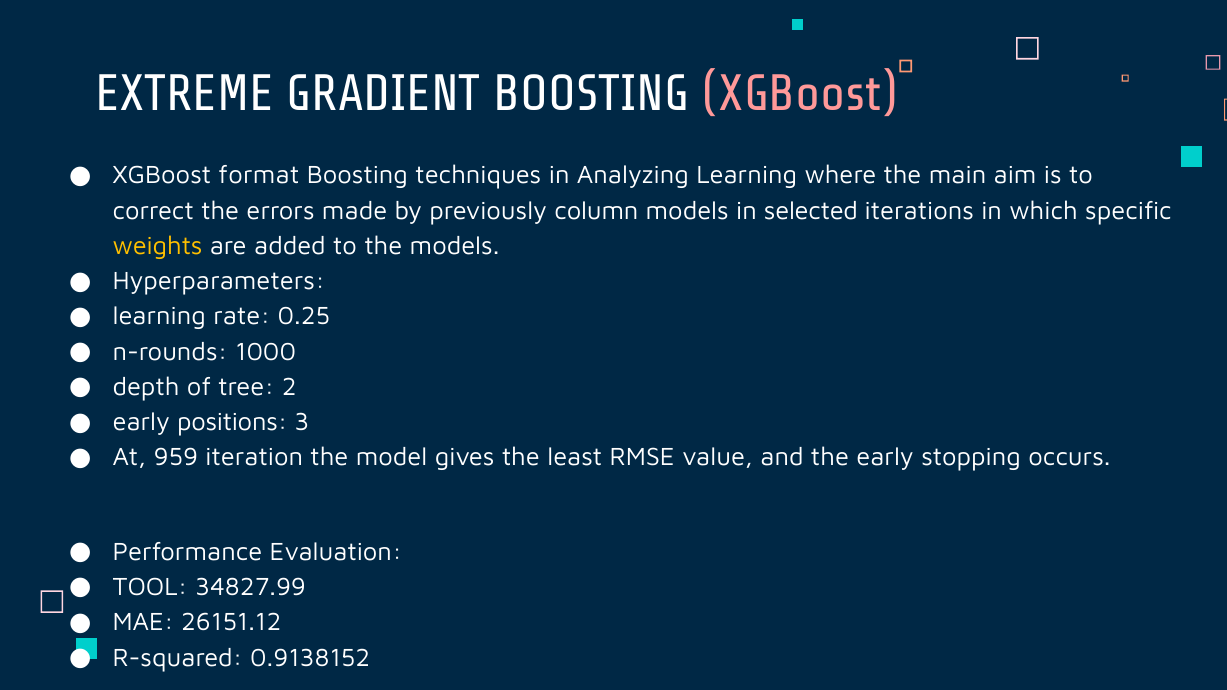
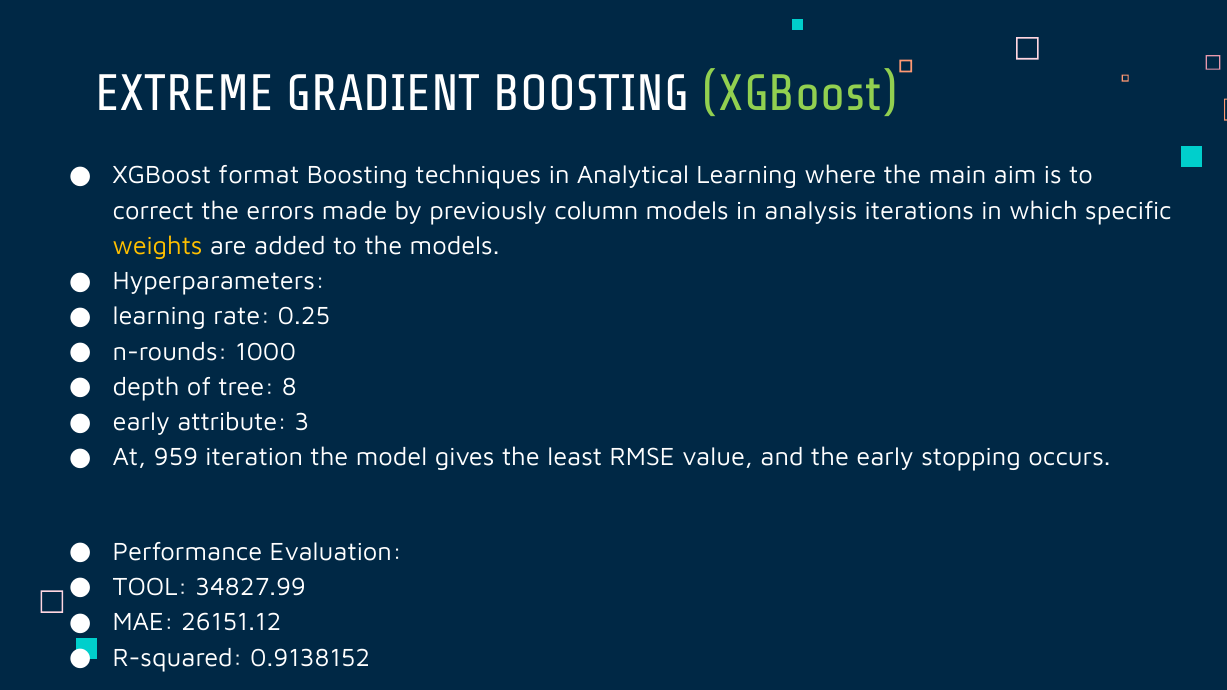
XGBoost at (800, 93) colour: pink -> light green
Analyzing: Analyzing -> Analytical
selected: selected -> analysis
2: 2 -> 8
positions: positions -> attribute
